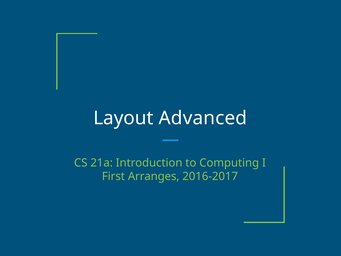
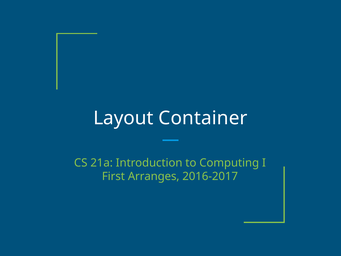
Advanced: Advanced -> Container
